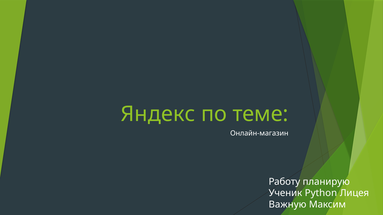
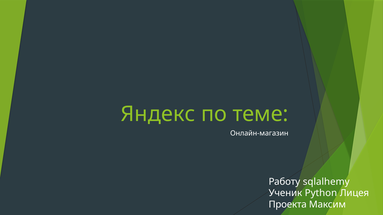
планирую: планирую -> sqlalhemy
Важную: Важную -> Проекта
